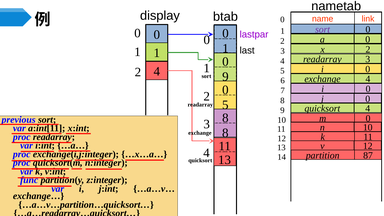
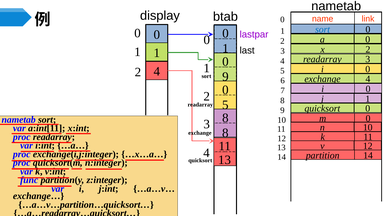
sort at (323, 29) colour: purple -> blue
8 0: 0 -> 1
4 at (368, 109): 4 -> 0
previous at (19, 120): previous -> nametab
14 87: 87 -> 14
